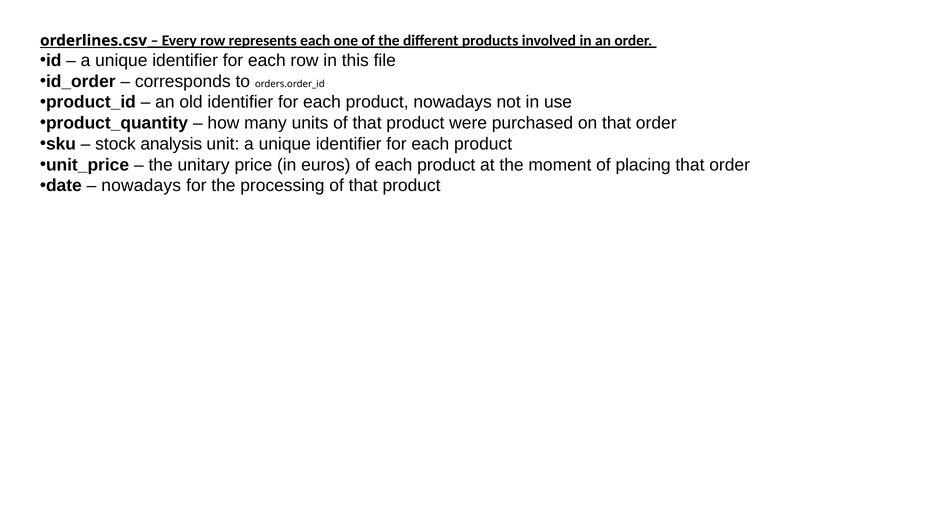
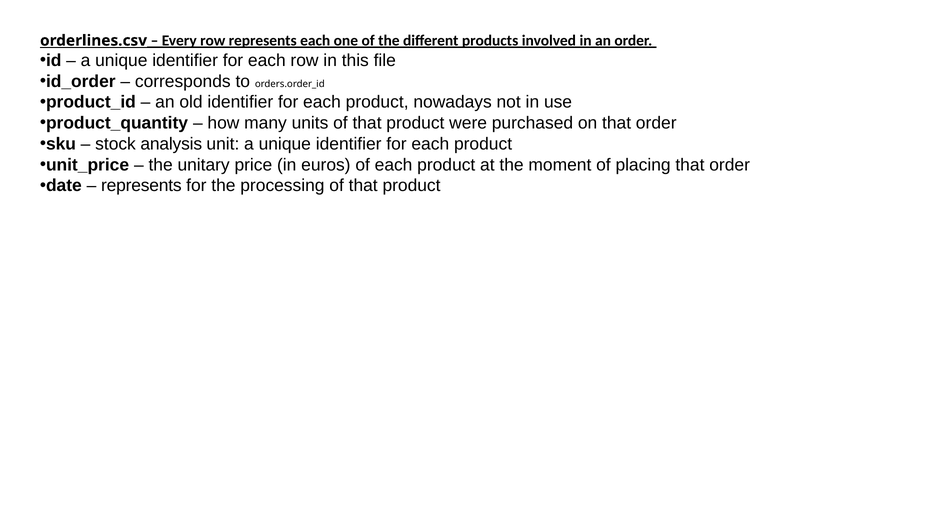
nowadays at (141, 186): nowadays -> represents
